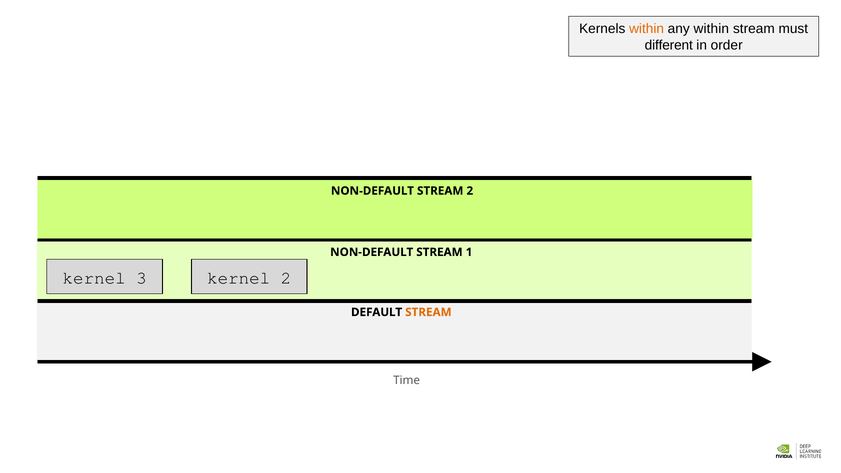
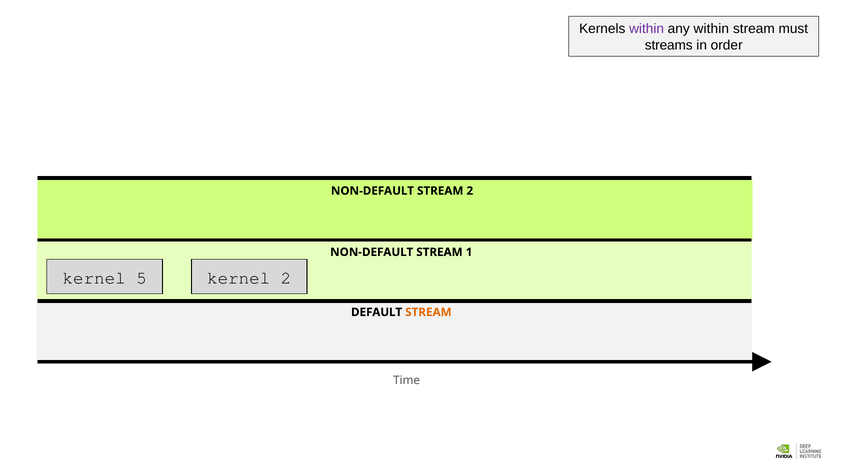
within at (647, 29) colour: orange -> purple
different: different -> streams
3: 3 -> 5
